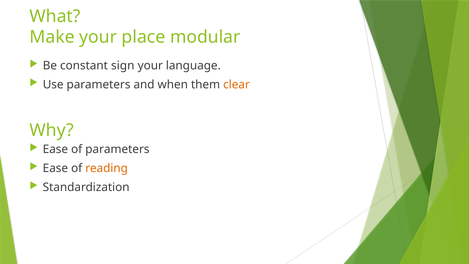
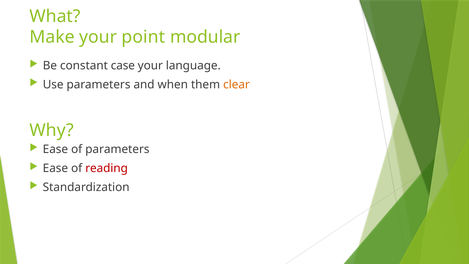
place: place -> point
sign: sign -> case
reading colour: orange -> red
